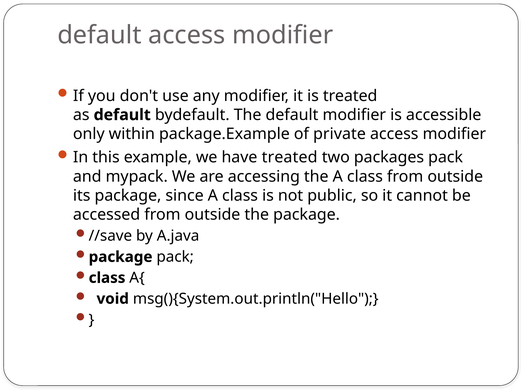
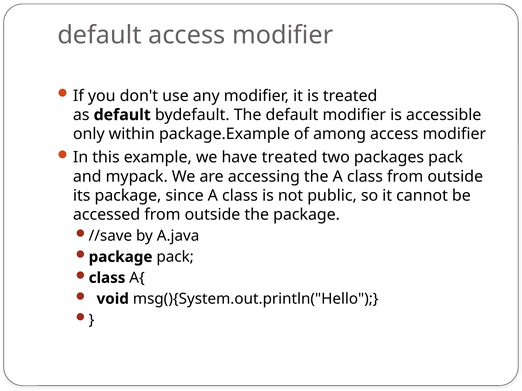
private: private -> among
